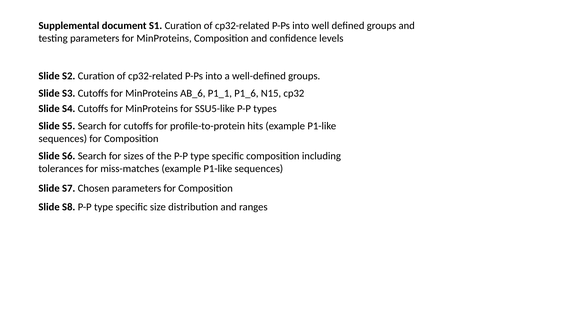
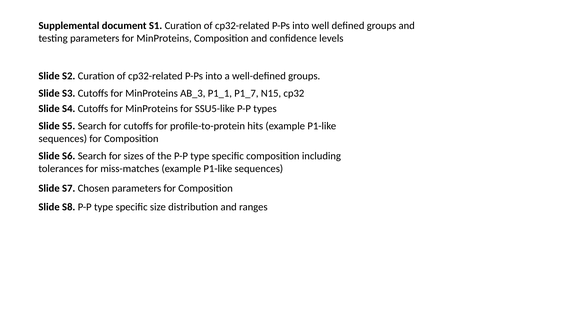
AB_6: AB_6 -> AB_3
P1_6: P1_6 -> P1_7
